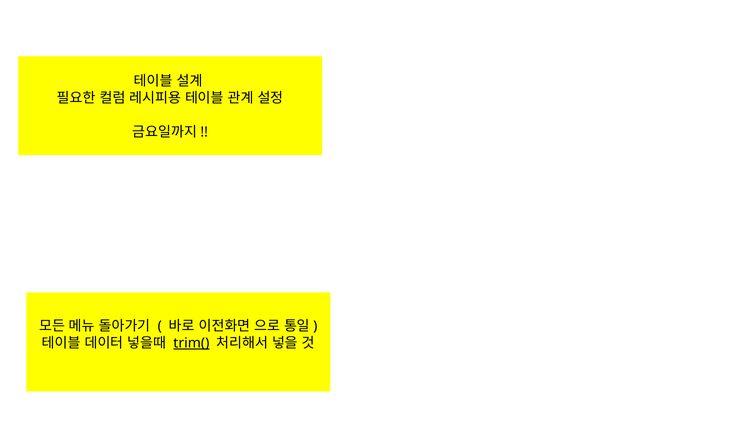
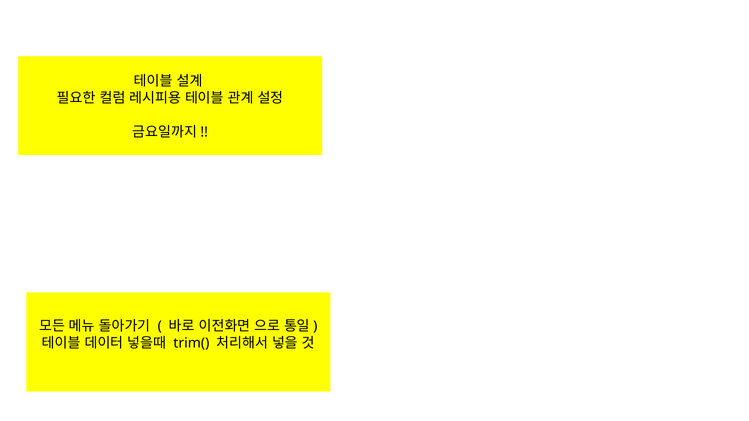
trim( underline: present -> none
